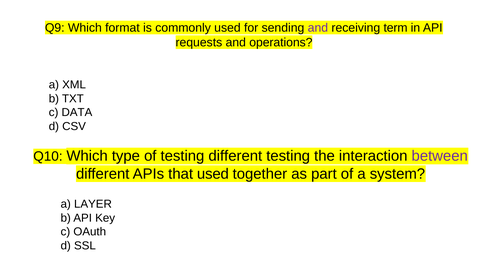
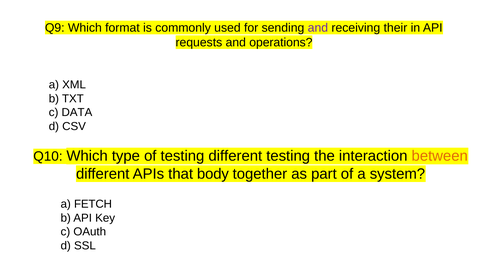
term: term -> their
between colour: purple -> orange
that used: used -> body
LAYER: LAYER -> FETCH
